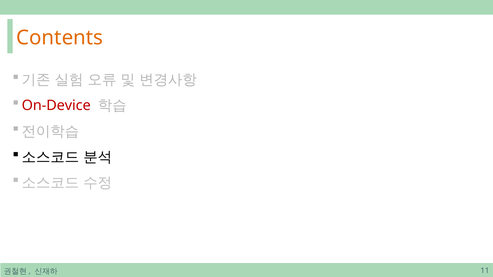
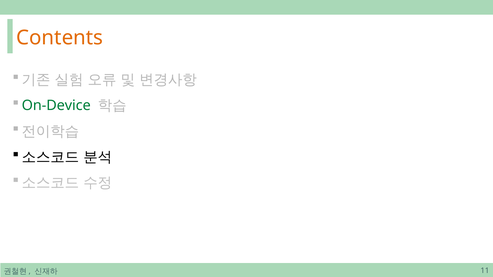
On-Device colour: red -> green
